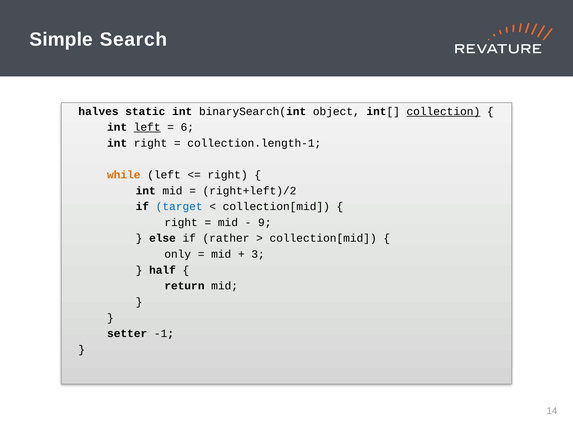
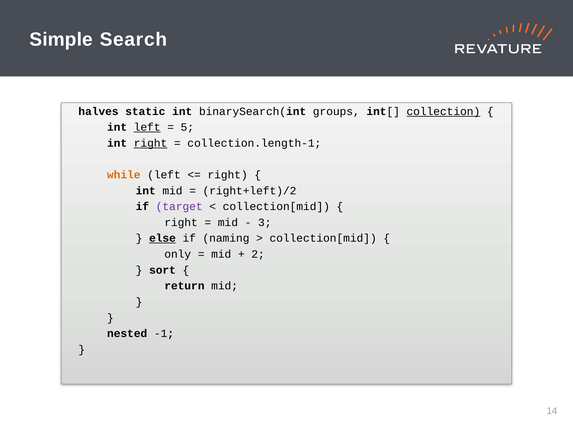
object: object -> groups
6: 6 -> 5
right at (151, 143) underline: none -> present
target colour: blue -> purple
9: 9 -> 3
else underline: none -> present
rather: rather -> naming
3: 3 -> 2
half: half -> sort
setter: setter -> nested
